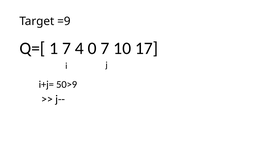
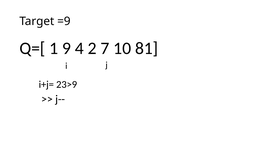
1 7: 7 -> 9
0: 0 -> 2
17: 17 -> 81
50>9: 50>9 -> 23>9
